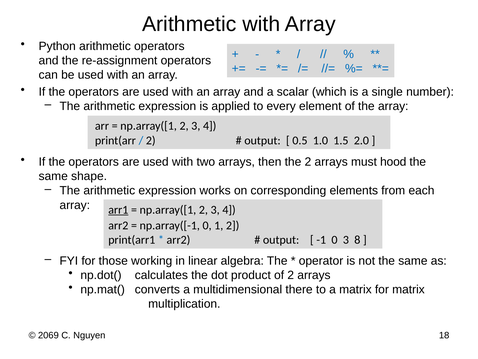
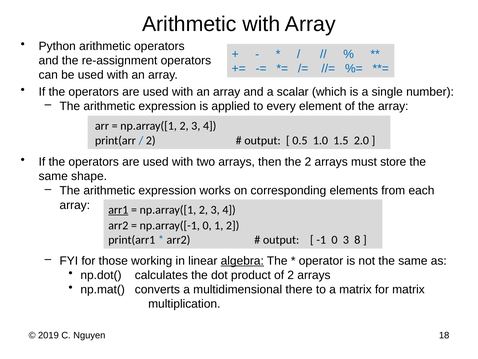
hood: hood -> store
algebra underline: none -> present
2069: 2069 -> 2019
